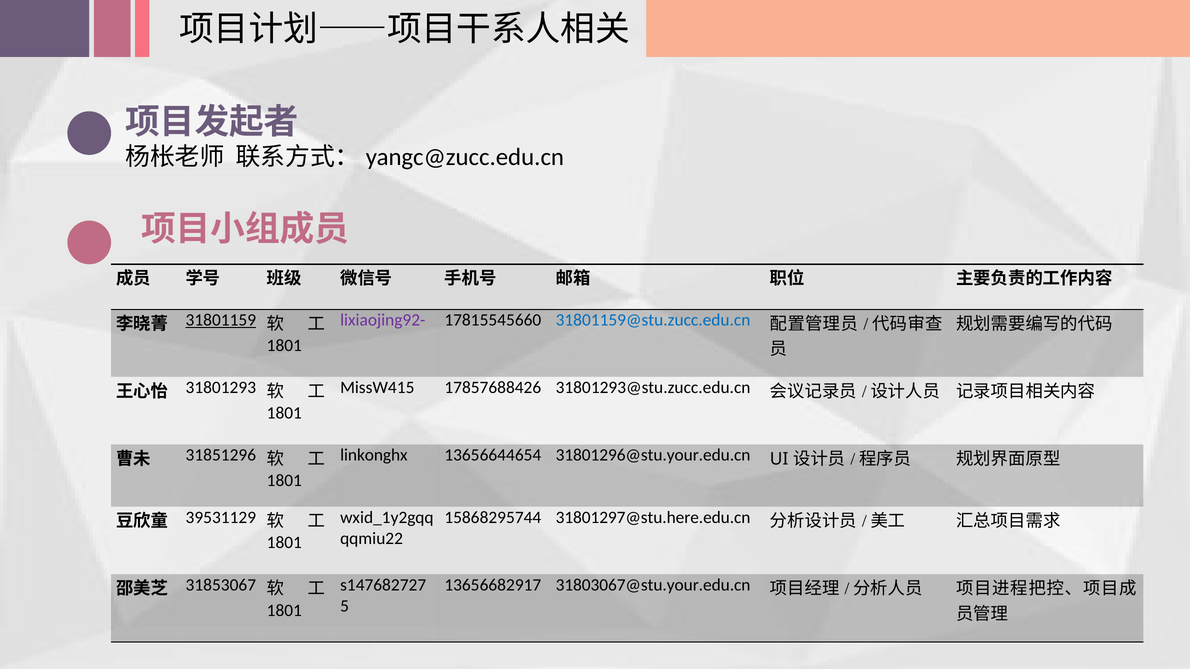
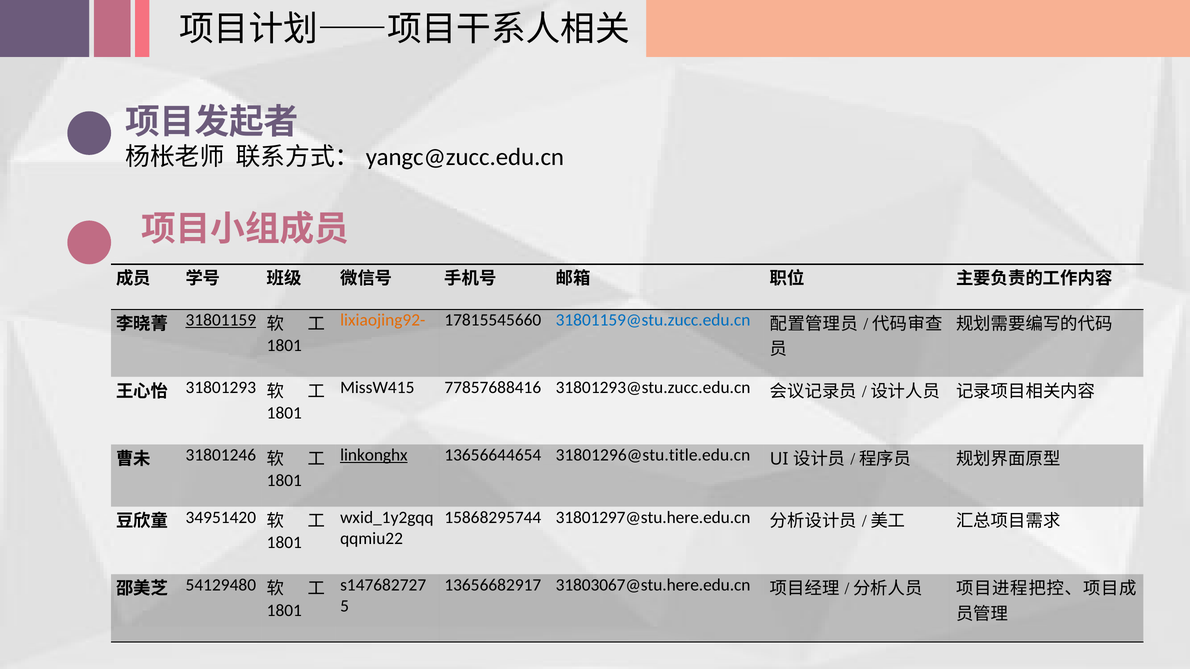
lixiaojing92- colour: purple -> orange
17857688426: 17857688426 -> 77857688416
linkonghx underline: none -> present
31801296@stu.your.edu.cn: 31801296@stu.your.edu.cn -> 31801296@stu.title.edu.cn
31851296: 31851296 -> 31801246
39531129: 39531129 -> 34951420
31803067@stu.your.edu.cn: 31803067@stu.your.edu.cn -> 31803067@stu.here.edu.cn
31853067: 31853067 -> 54129480
